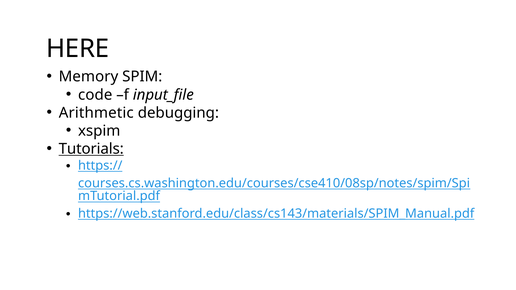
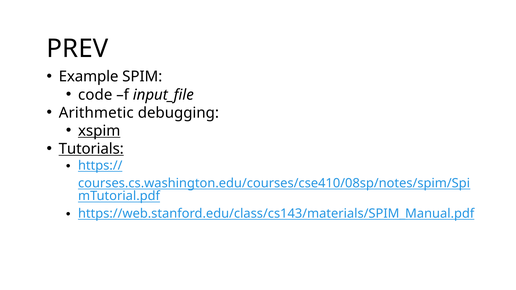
HERE: HERE -> PREV
Memory: Memory -> Example
xspim underline: none -> present
